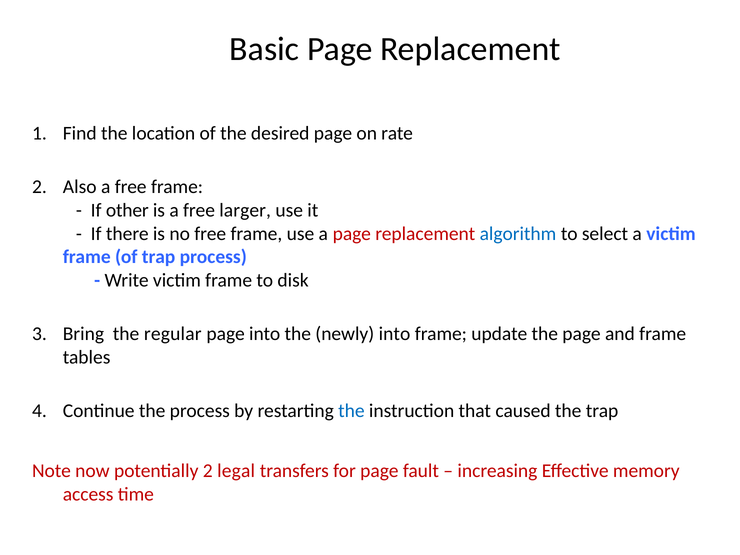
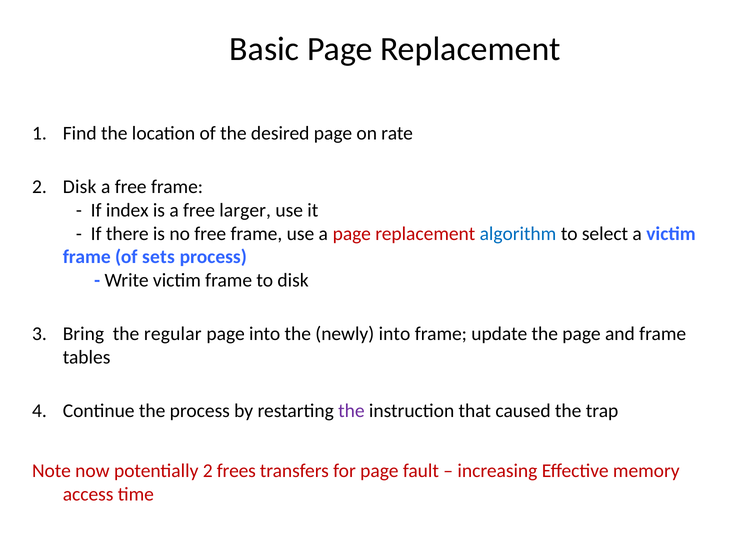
2 Also: Also -> Disk
other: other -> index
of trap: trap -> sets
the at (351, 411) colour: blue -> purple
legal: legal -> frees
